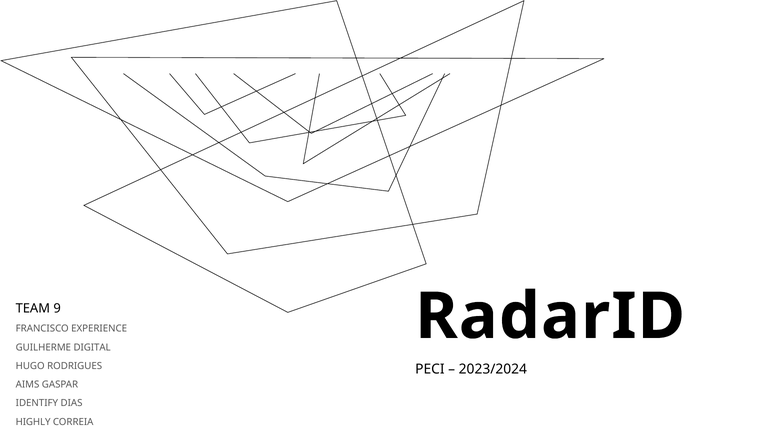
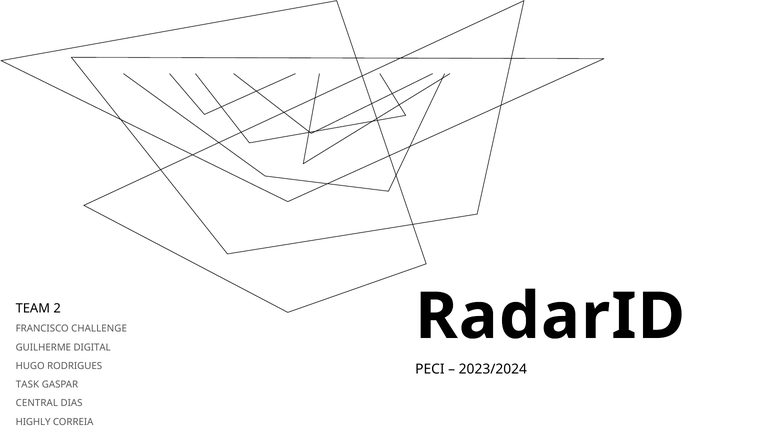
9: 9 -> 2
EXPERIENCE: EXPERIENCE -> CHALLENGE
AIMS: AIMS -> TASK
IDENTIFY: IDENTIFY -> CENTRAL
